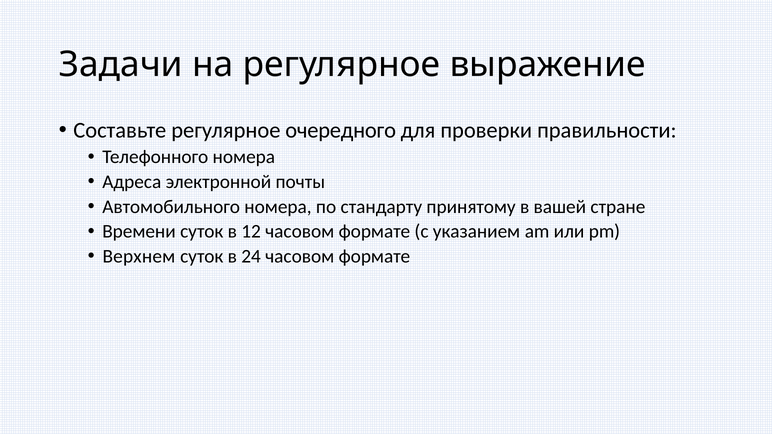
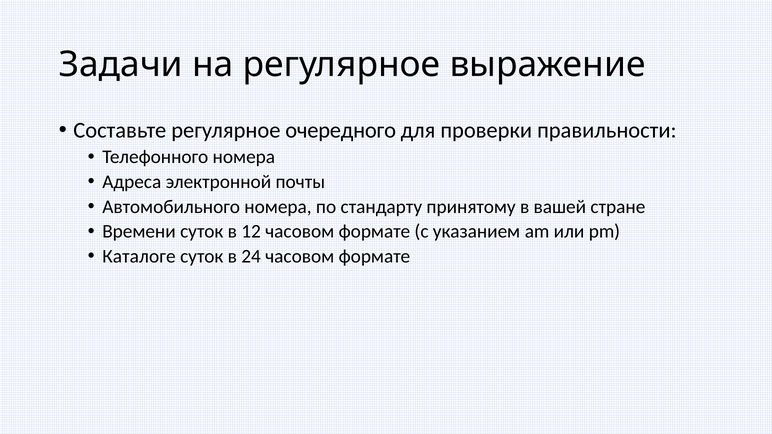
Верхнем: Верхнем -> Каталоге
